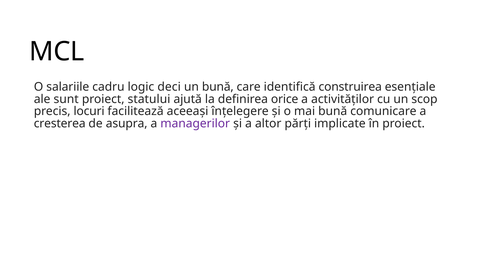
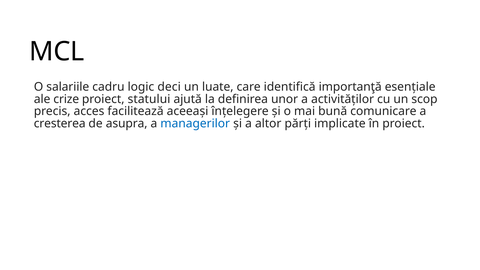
un bună: bună -> luate
construirea: construirea -> importanţă
sunt: sunt -> crize
orice: orice -> unor
locuri: locuri -> acces
managerilor colour: purple -> blue
